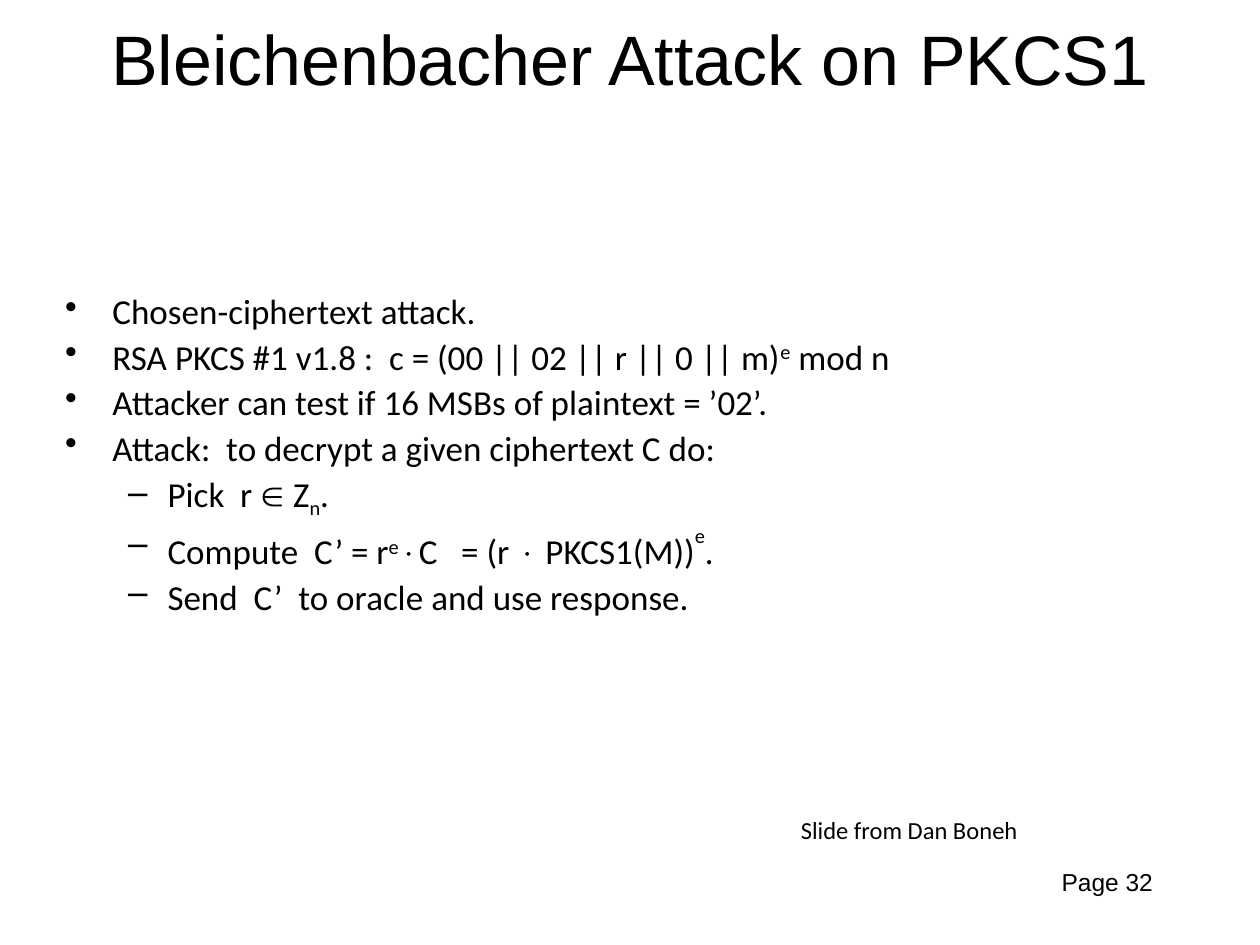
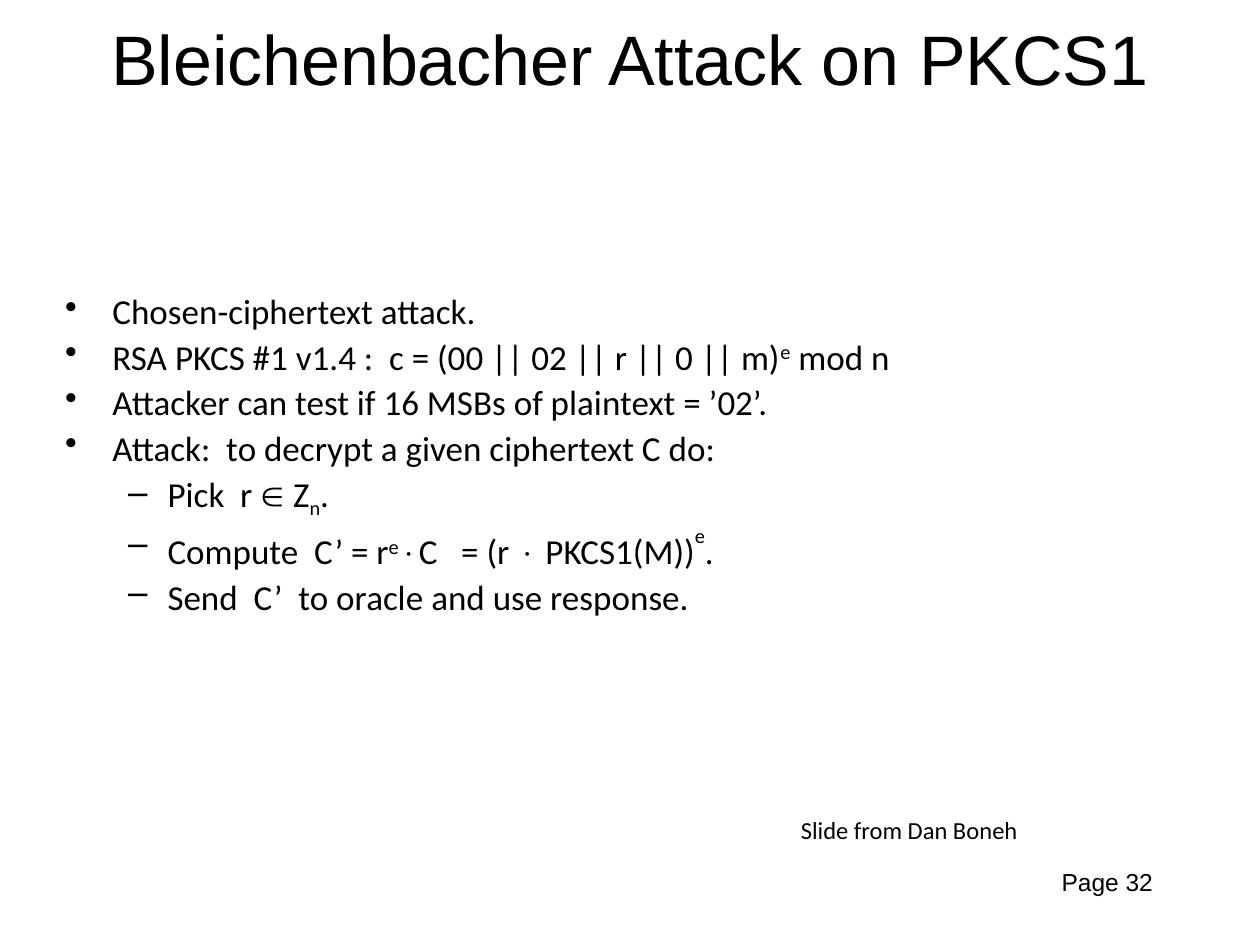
v1.8: v1.8 -> v1.4
